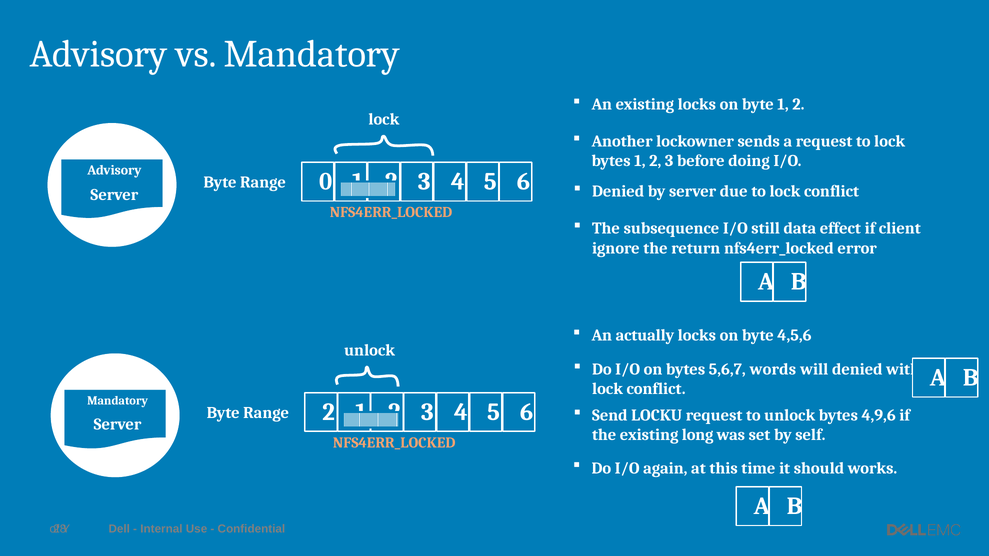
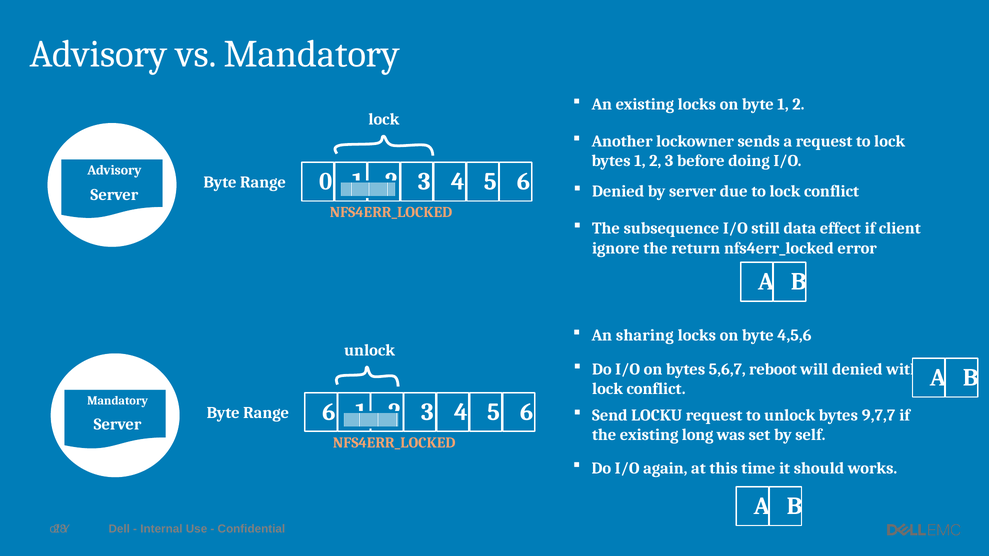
actually: actually -> sharing
words: words -> reboot
4,9,6: 4,9,6 -> 9,7,7
Server 2: 2 -> 6
